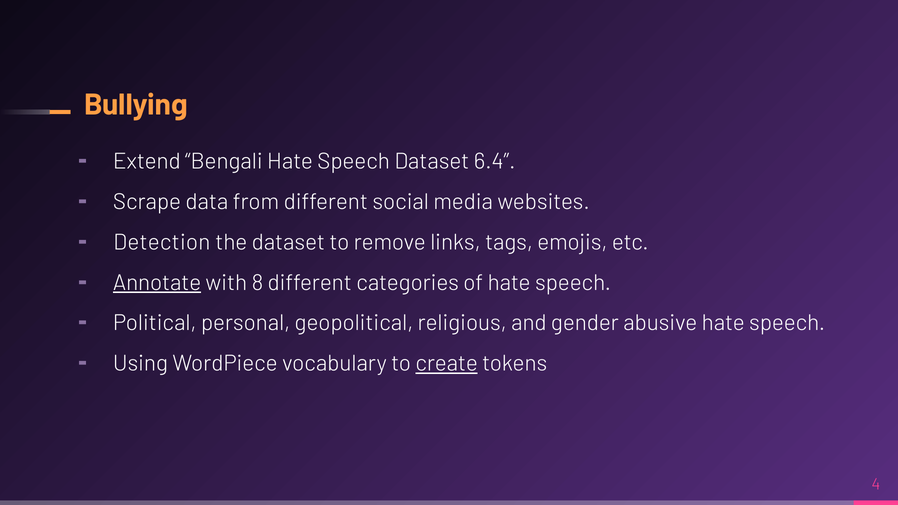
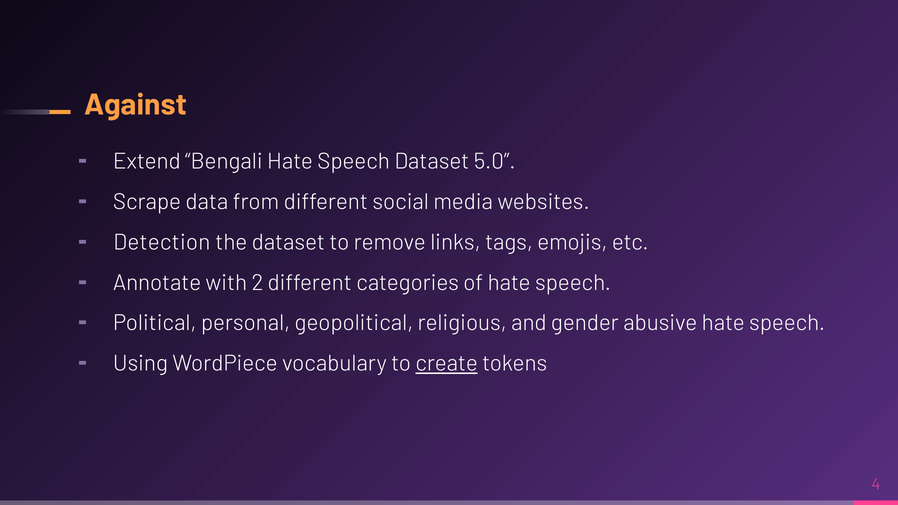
Bullying: Bullying -> Against
6.4: 6.4 -> 5.0
Annotate underline: present -> none
8: 8 -> 2
